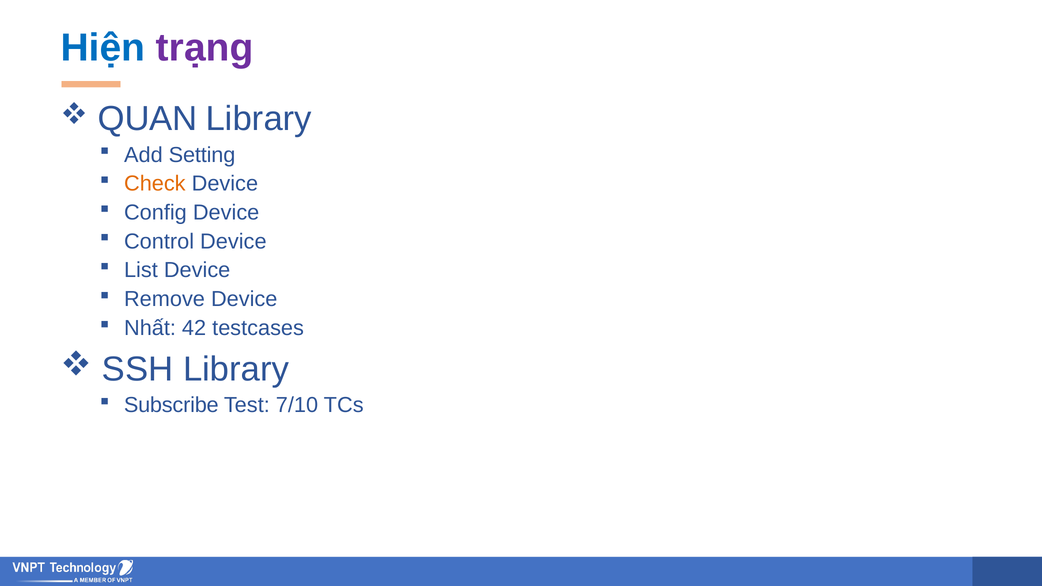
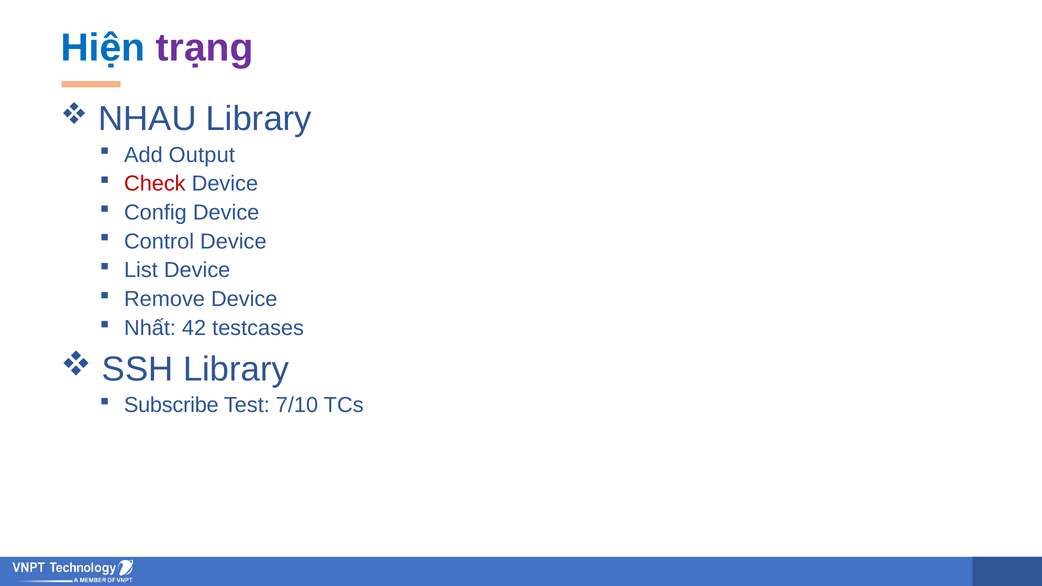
QUAN: QUAN -> NHAU
Setting: Setting -> Output
Check colour: orange -> red
